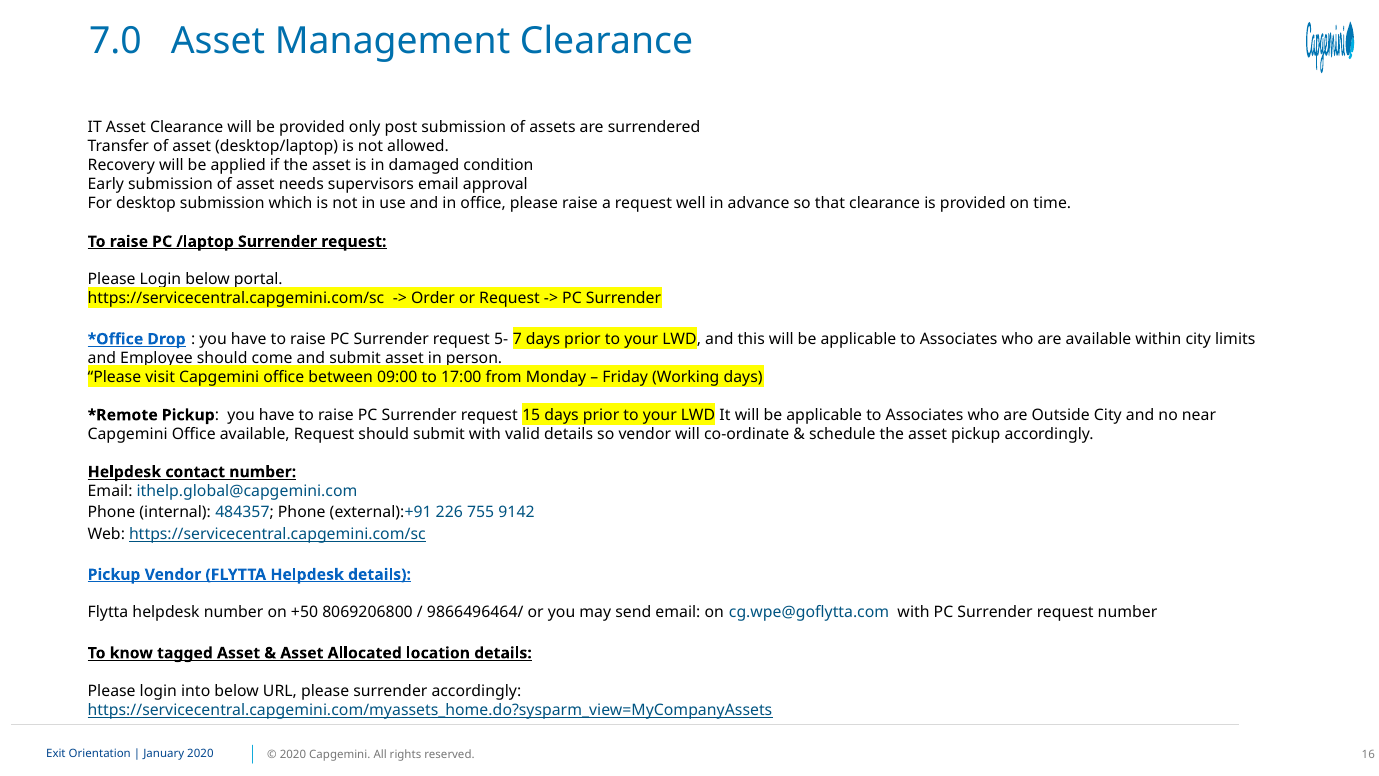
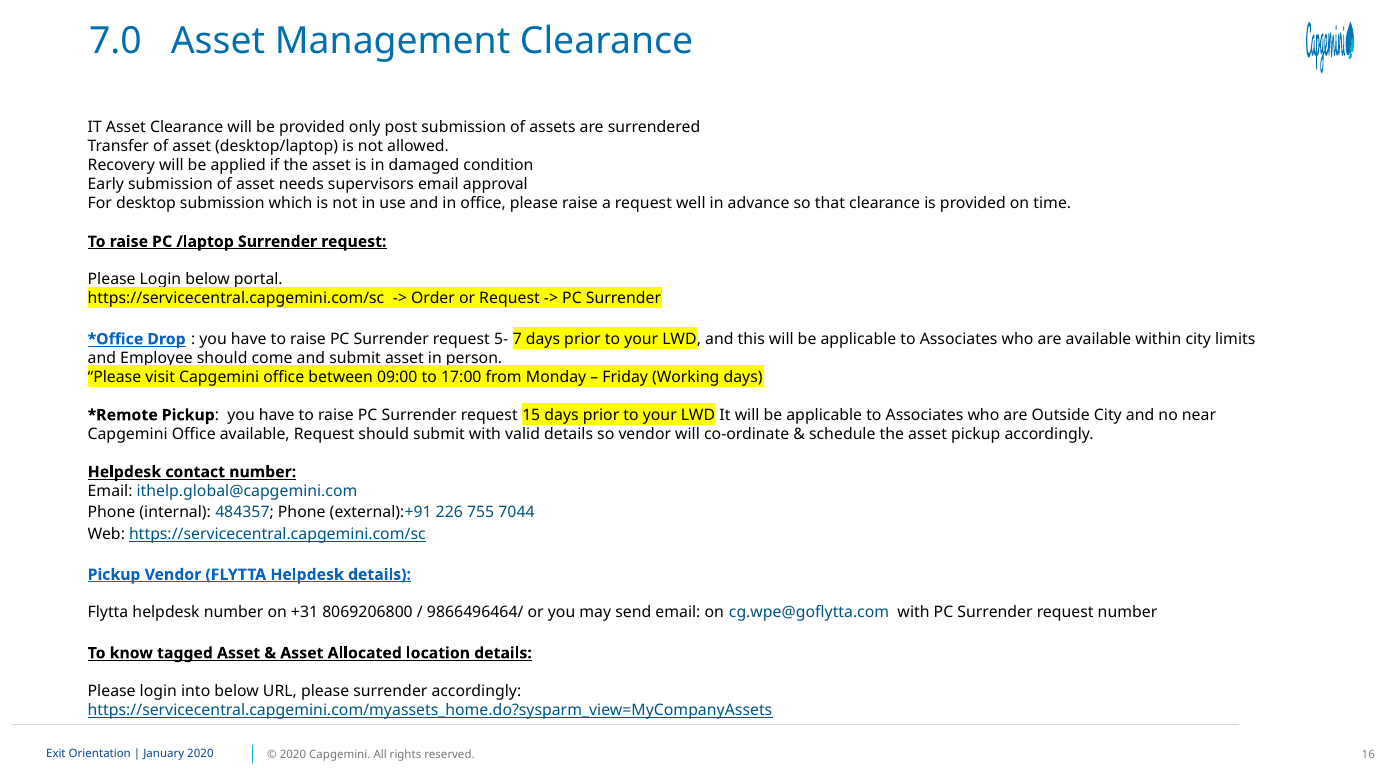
9142: 9142 -> 7044
+50: +50 -> +31
